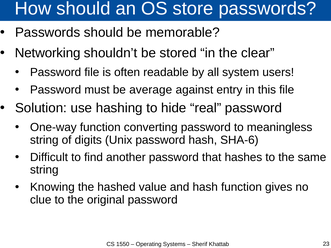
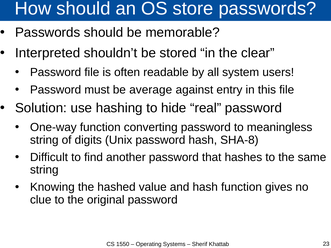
Networking: Networking -> Interpreted
SHA-6: SHA-6 -> SHA-8
